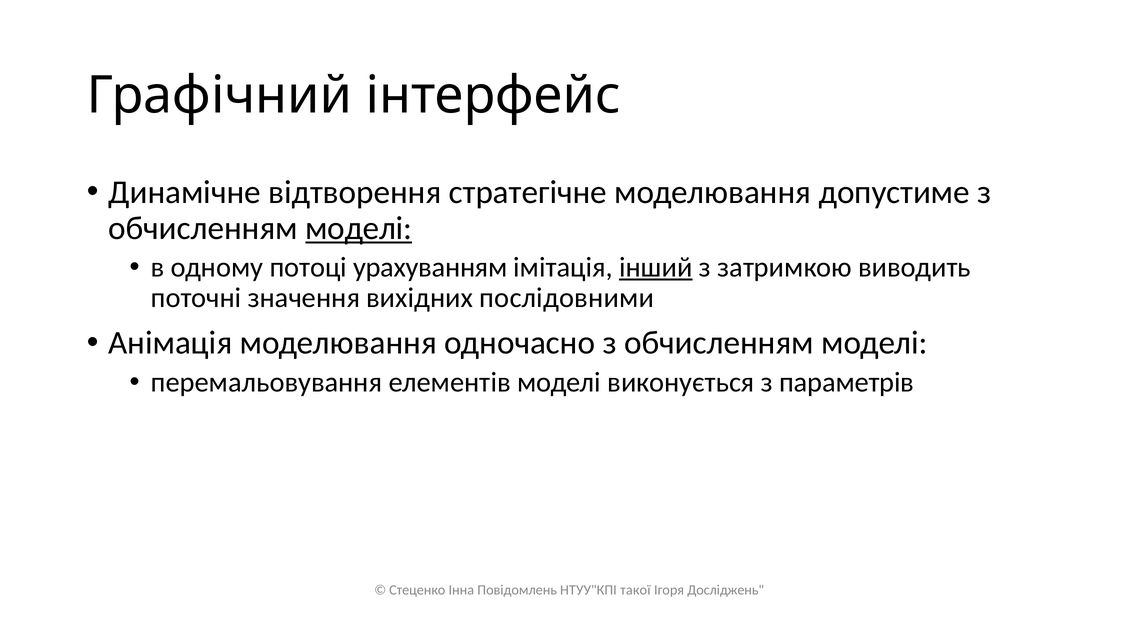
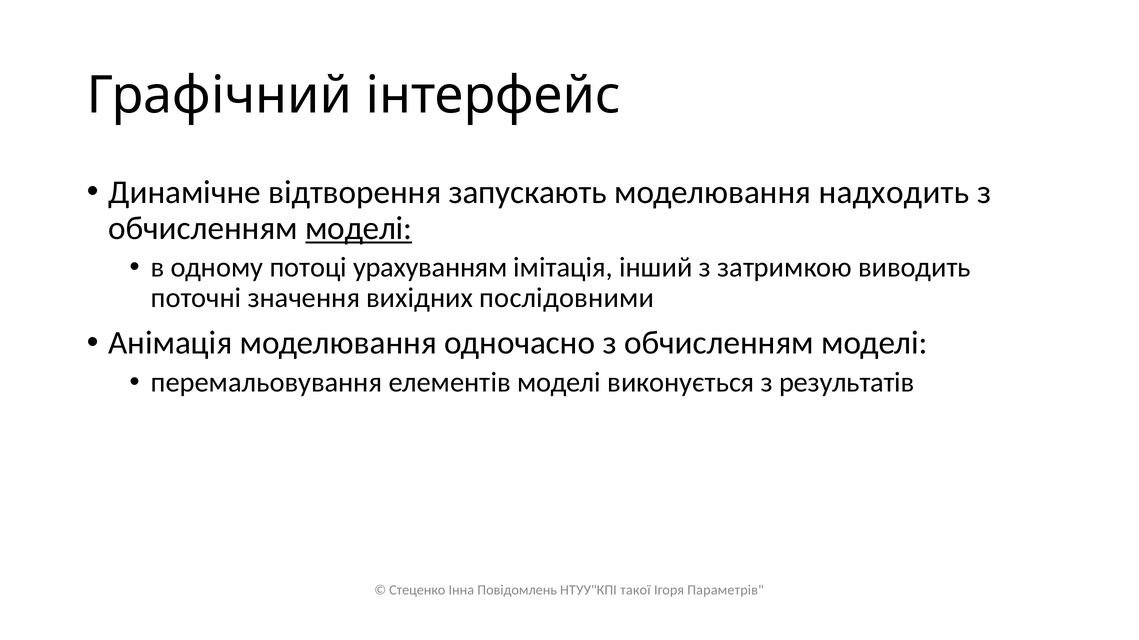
стратегічне: стратегічне -> запускають
допустиме: допустиме -> надходить
інший underline: present -> none
параметрів: параметрів -> результатів
Досліджень: Досліджень -> Параметрів
